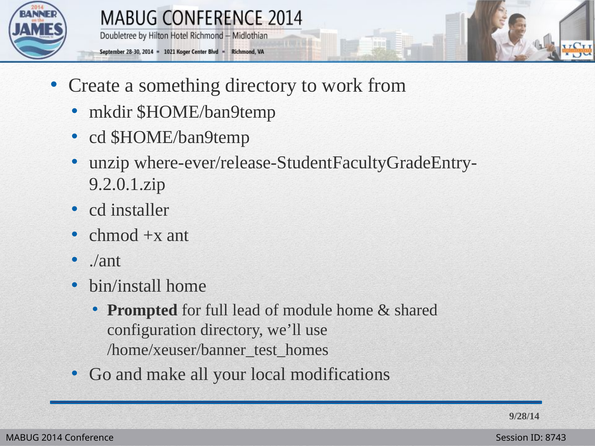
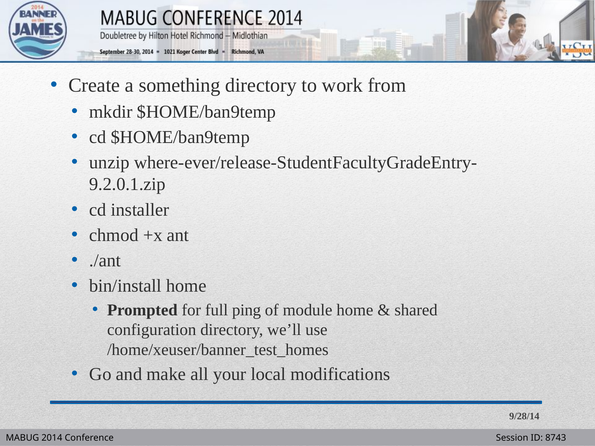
lead: lead -> ping
